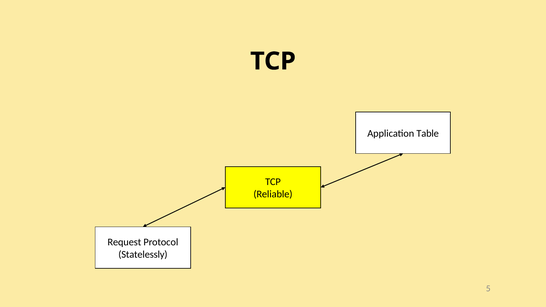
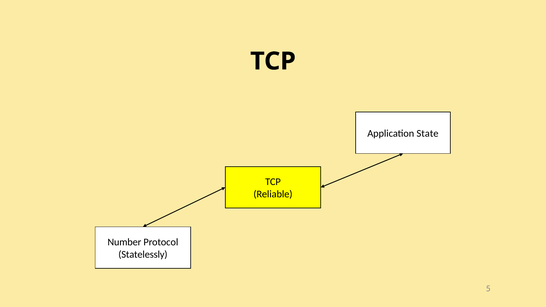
Table: Table -> State
Request: Request -> Number
